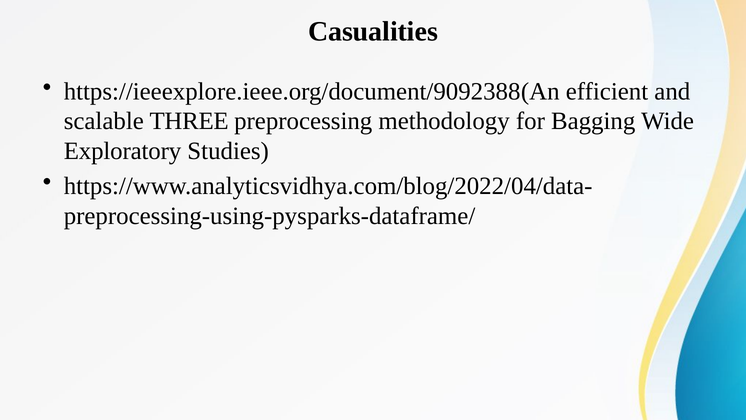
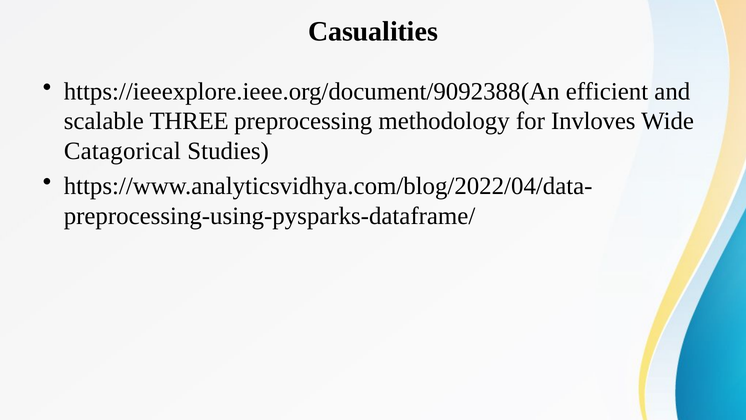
Bagging: Bagging -> Invloves
Exploratory: Exploratory -> Catagorical
